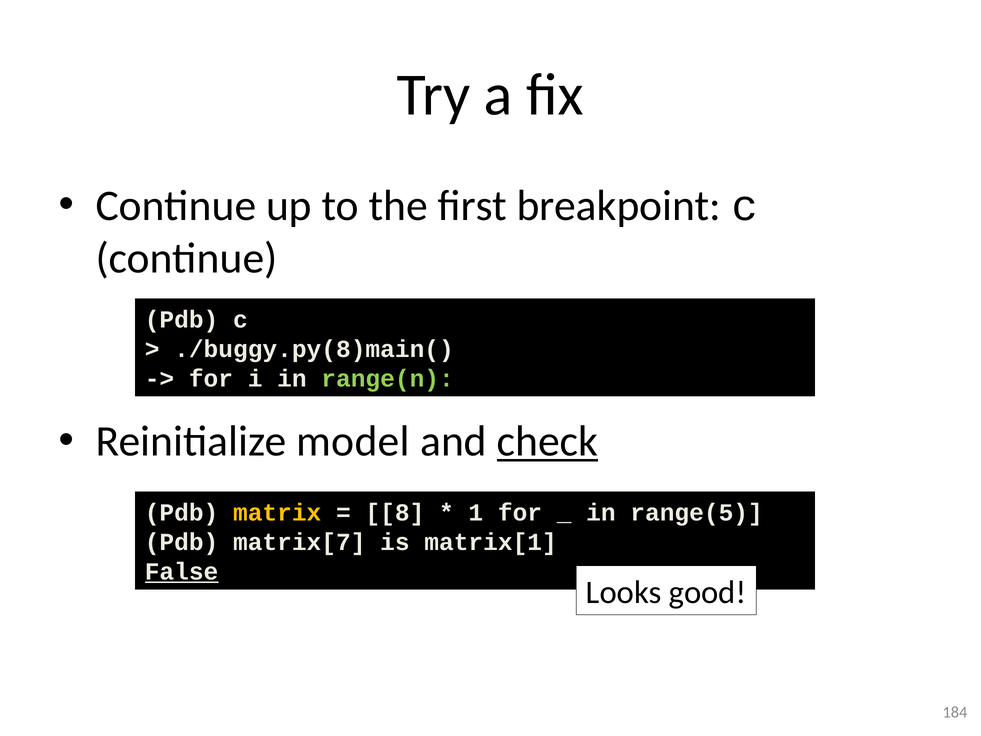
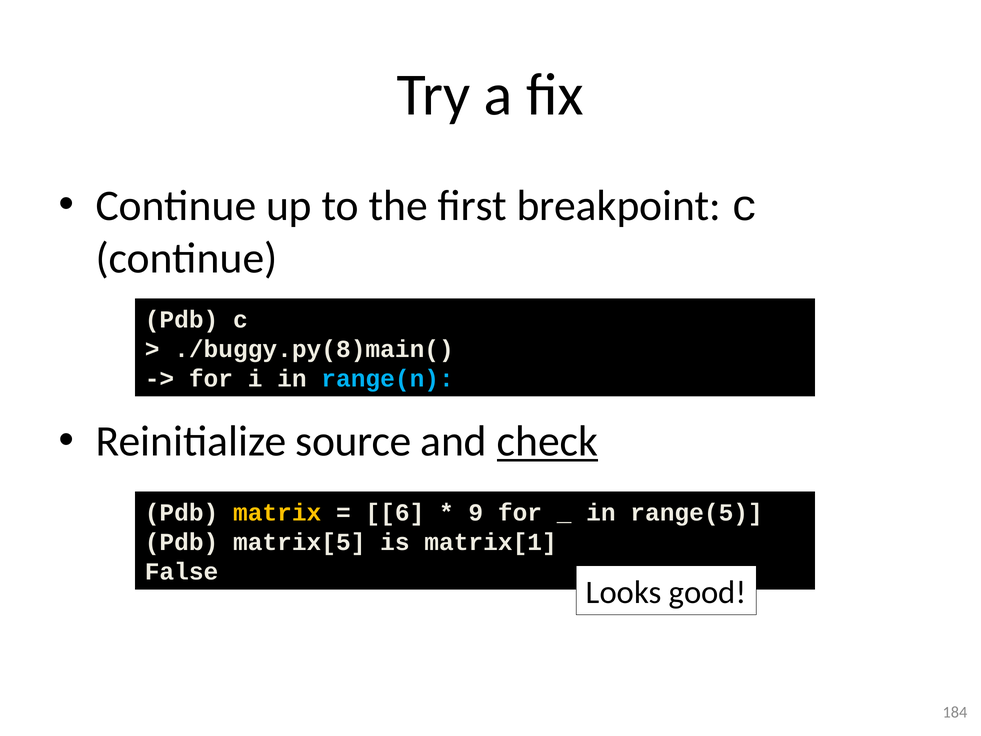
range(n colour: light green -> light blue
model: model -> source
8: 8 -> 6
1: 1 -> 9
matrix[7: matrix[7 -> matrix[5
False underline: present -> none
